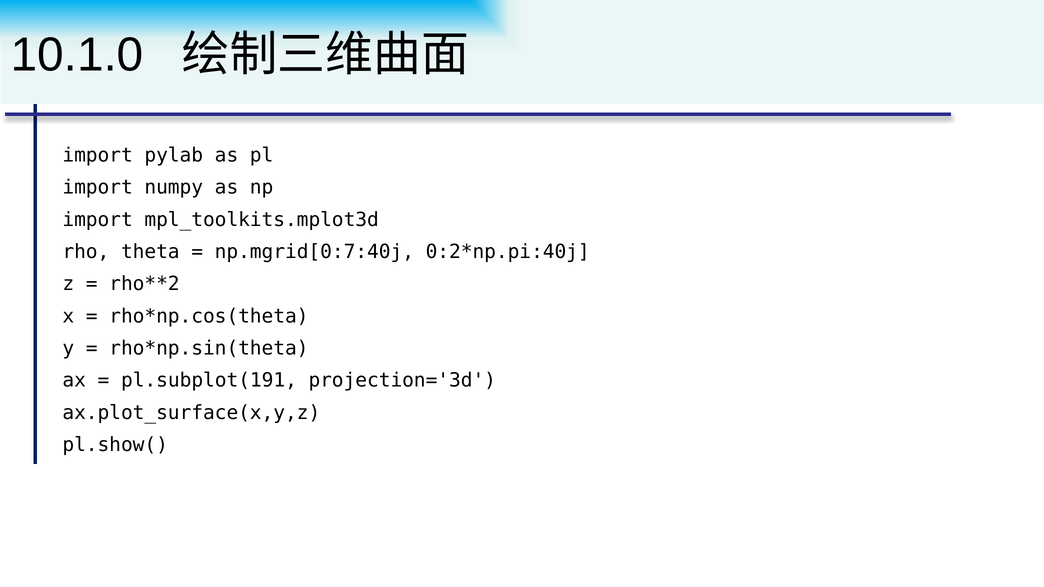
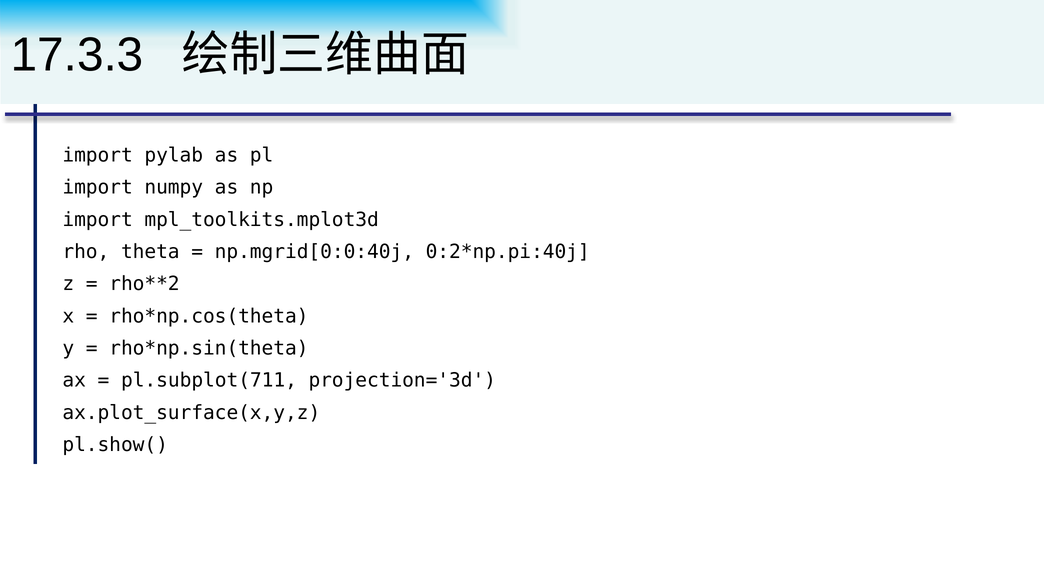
10.1.0: 10.1.0 -> 17.3.3
np.mgrid[0:7:40j: np.mgrid[0:7:40j -> np.mgrid[0:0:40j
pl.subplot(191: pl.subplot(191 -> pl.subplot(711
